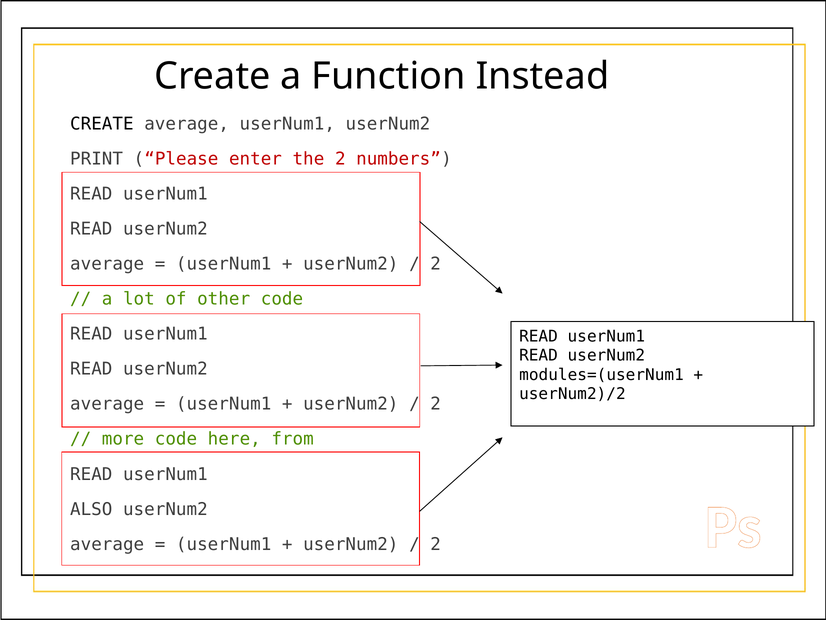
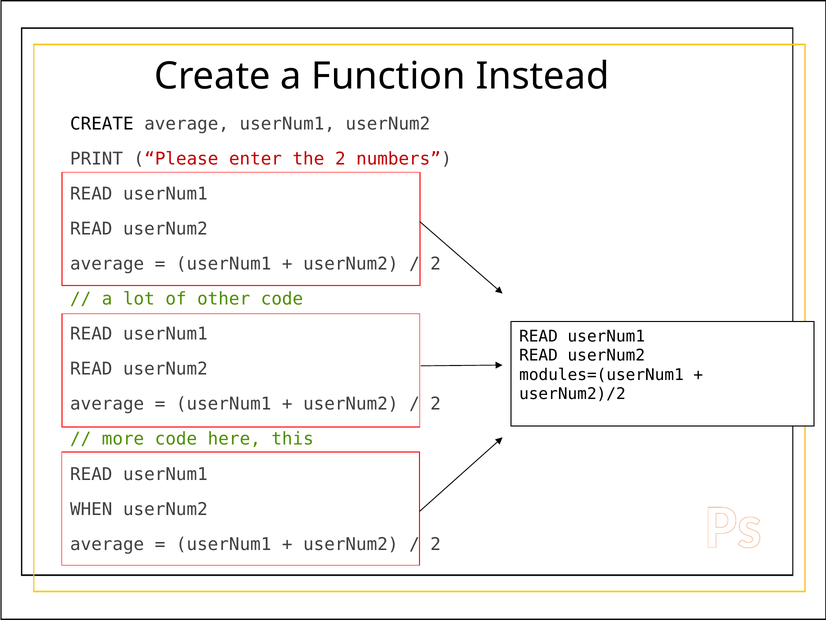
from: from -> this
ALSO: ALSO -> WHEN
